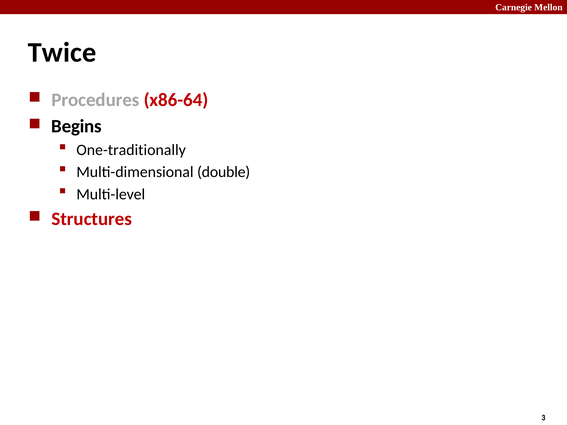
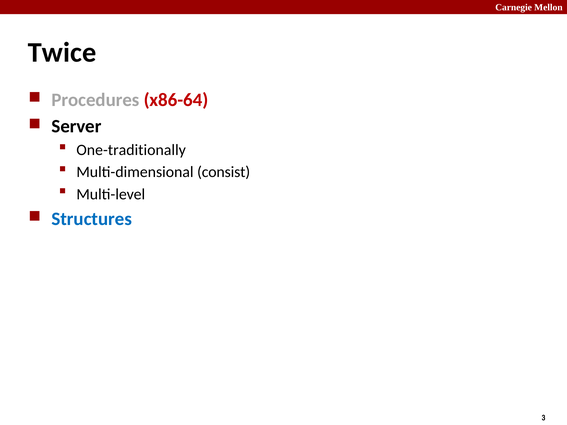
Begins: Begins -> Server
double: double -> consist
Structures colour: red -> blue
